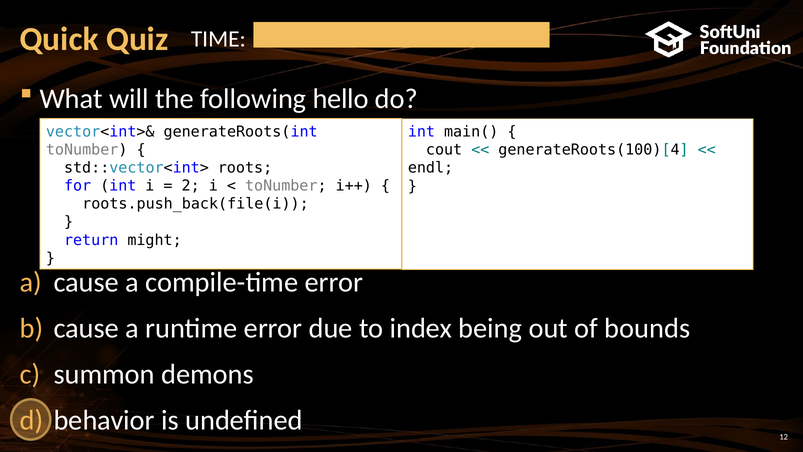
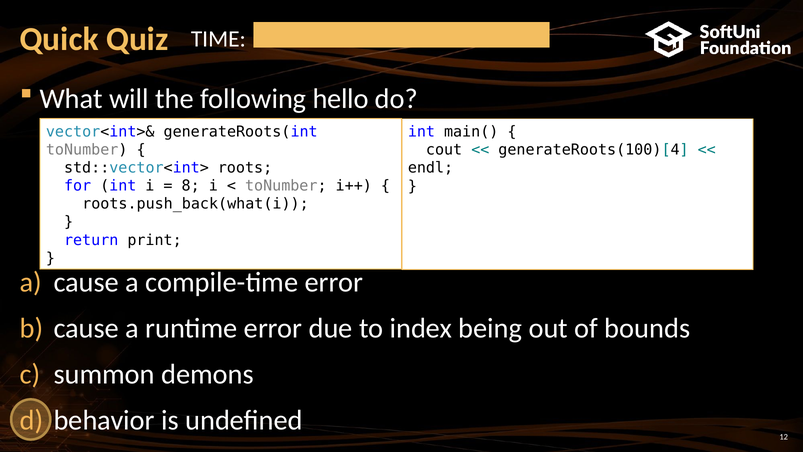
2: 2 -> 8
roots.push_back(file(i: roots.push_back(file(i -> roots.push_back(what(i
might: might -> print
